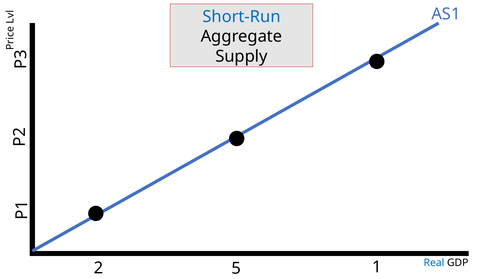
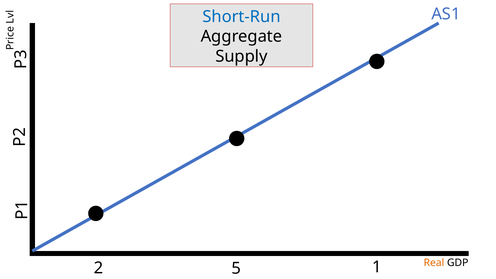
Real colour: blue -> orange
